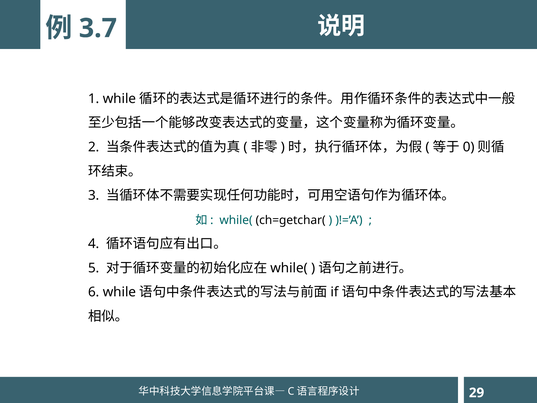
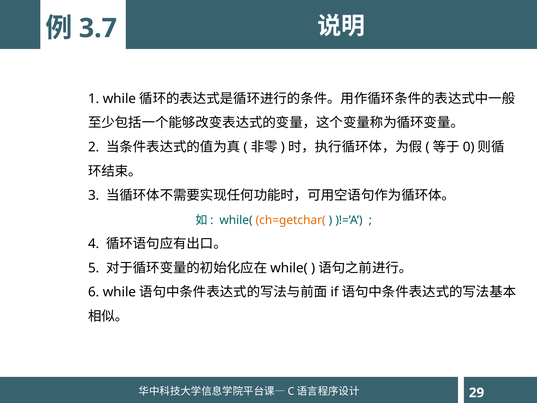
ch=getchar( colour: black -> orange
